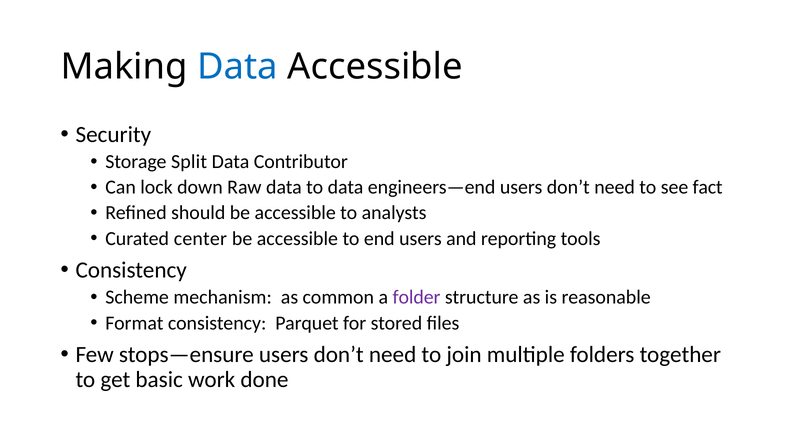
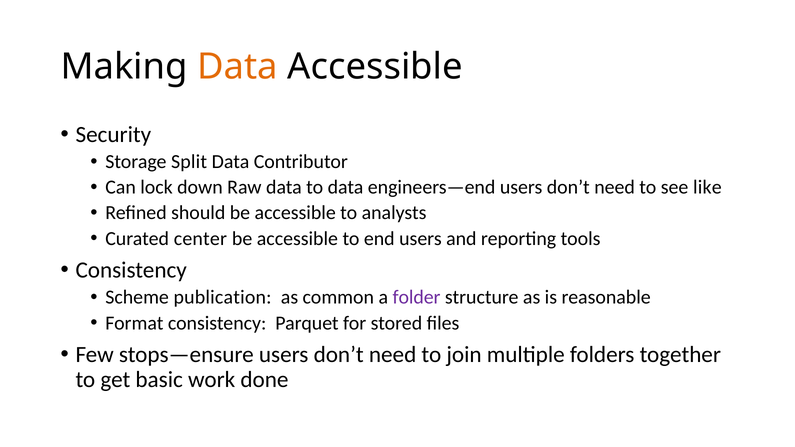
Data at (238, 67) colour: blue -> orange
fact: fact -> like
mechanism: mechanism -> publication
